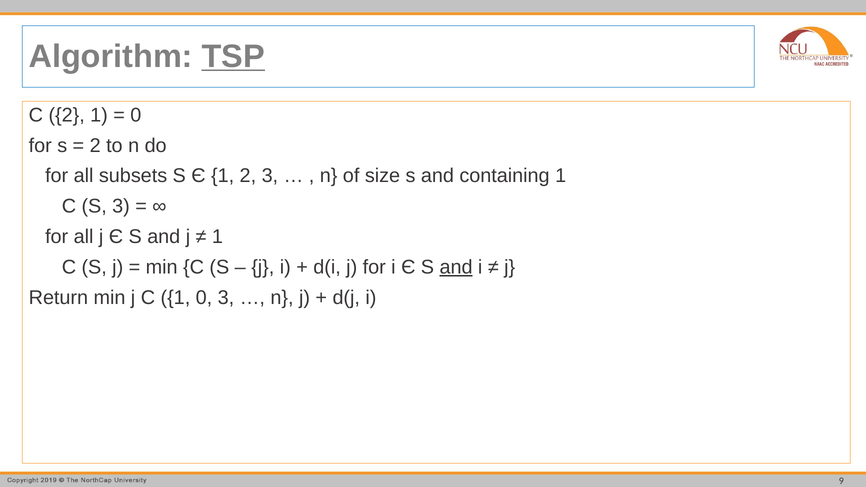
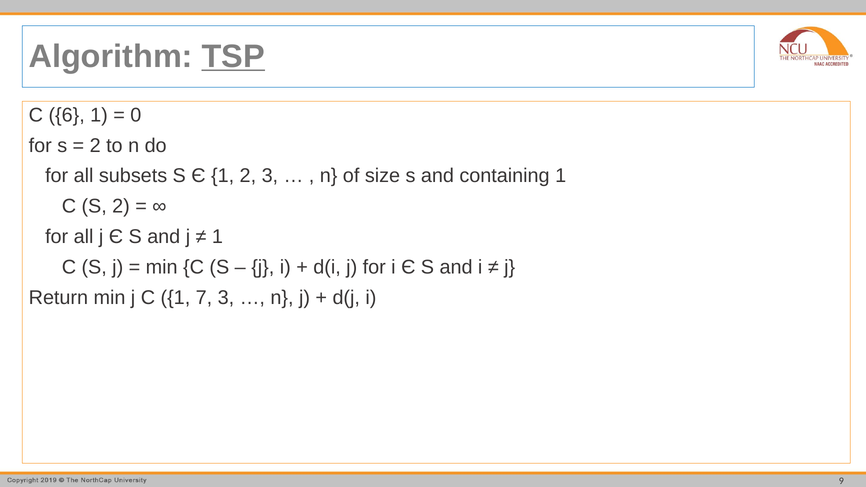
C 2: 2 -> 6
S 3: 3 -> 2
and at (456, 267) underline: present -> none
1 0: 0 -> 7
